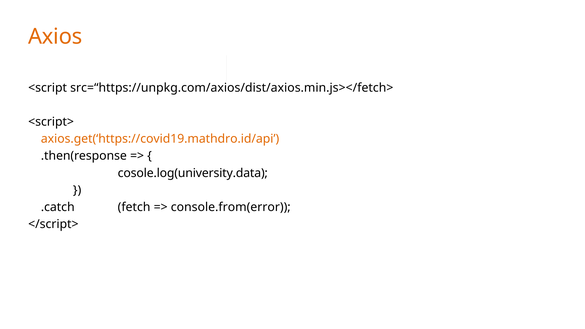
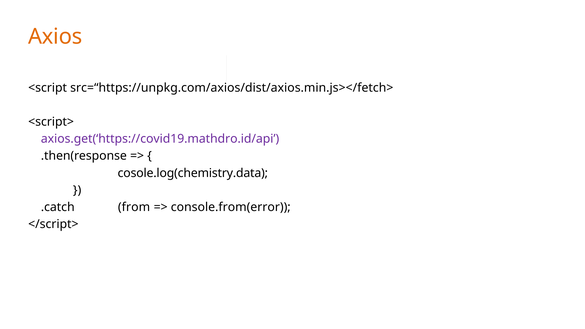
axios.get(‘https://covid19.mathdro.id/api colour: orange -> purple
cosole.log(university.data: cosole.log(university.data -> cosole.log(chemistry.data
fetch: fetch -> from
